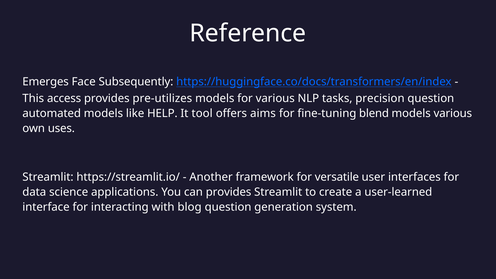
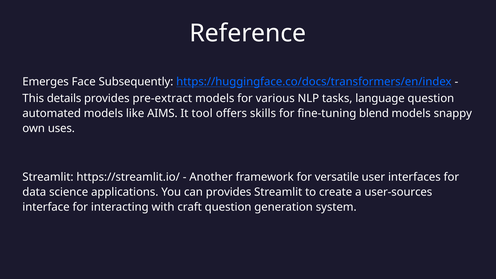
access: access -> details
pre-utilizes: pre-utilizes -> pre-extract
precision: precision -> language
HELP: HELP -> AIMS
aims: aims -> skills
models various: various -> snappy
user-learned: user-learned -> user-sources
blog: blog -> craft
